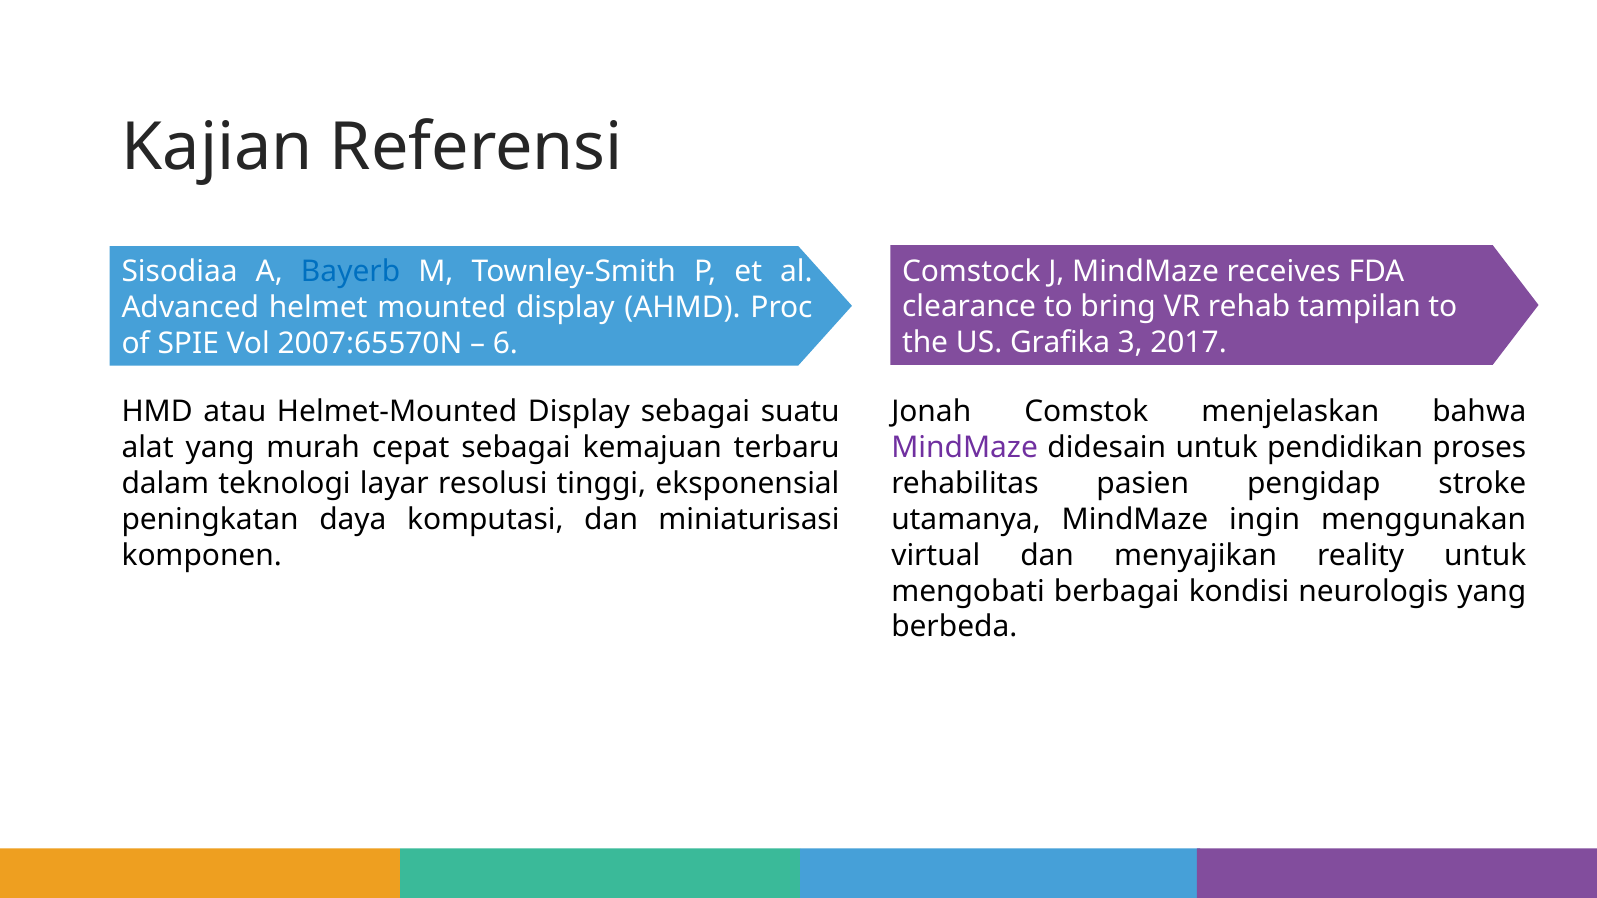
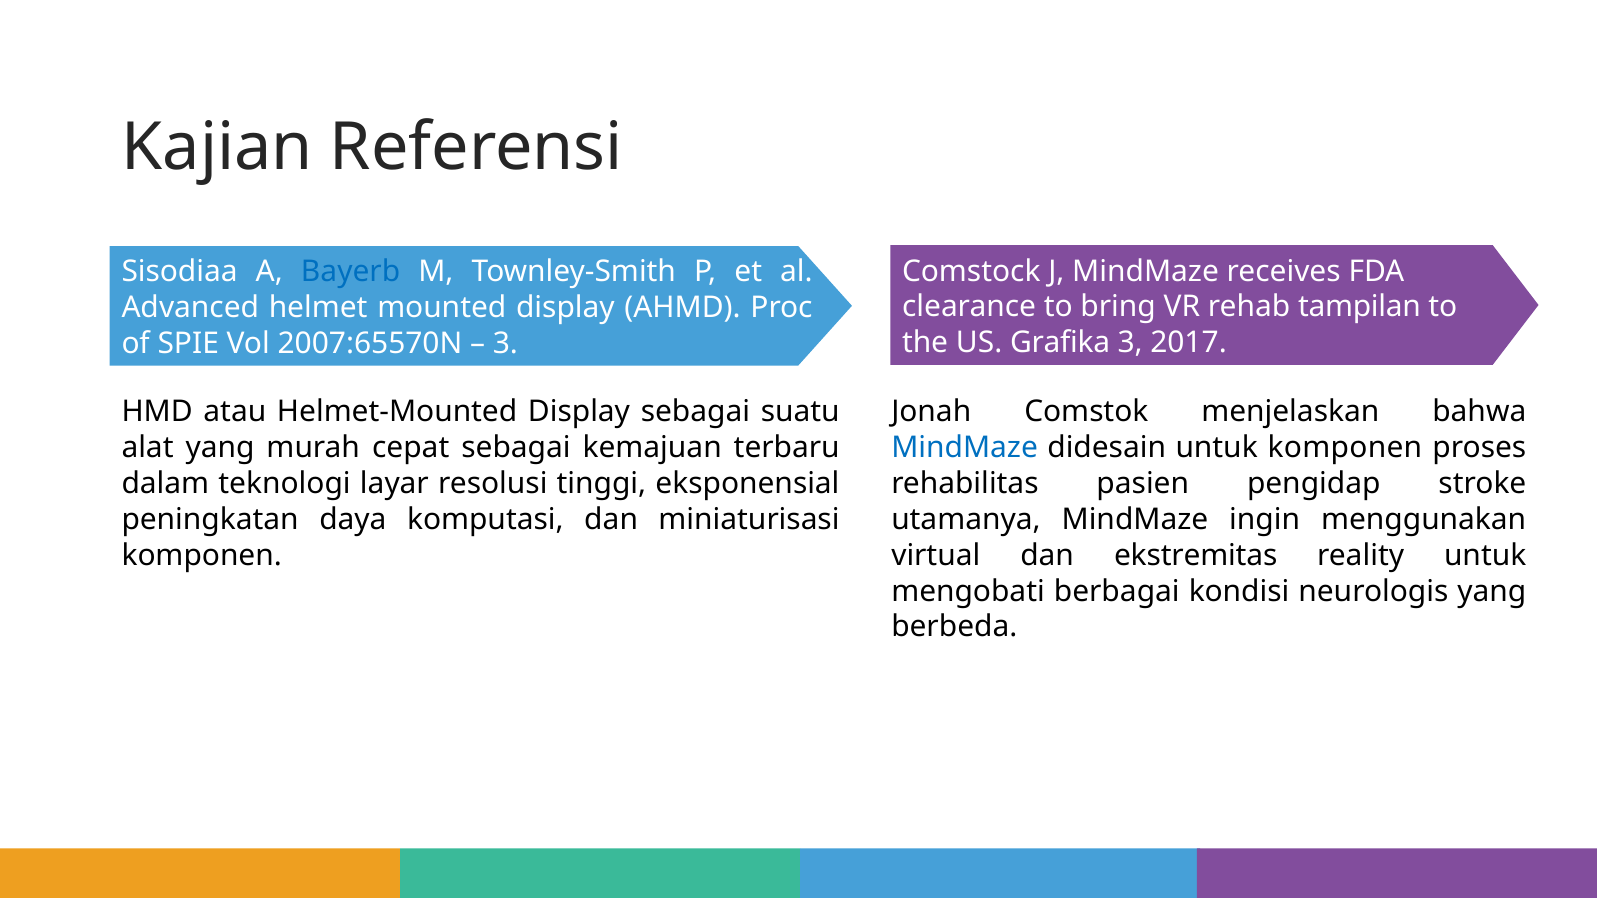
6 at (505, 344): 6 -> 3
MindMaze at (965, 448) colour: purple -> blue
untuk pendidikan: pendidikan -> komponen
menyajikan: menyajikan -> ekstremitas
